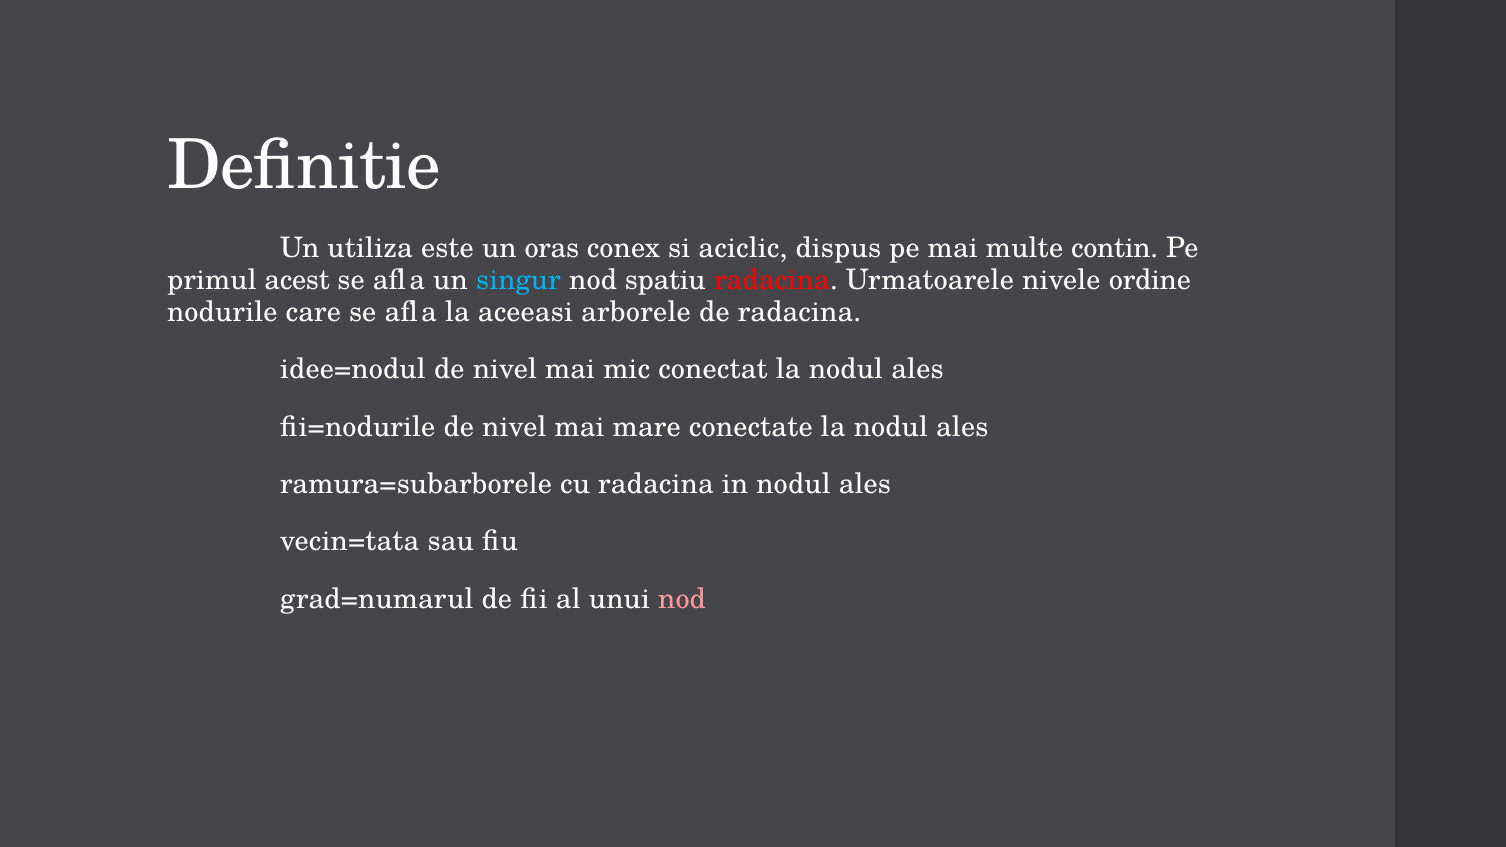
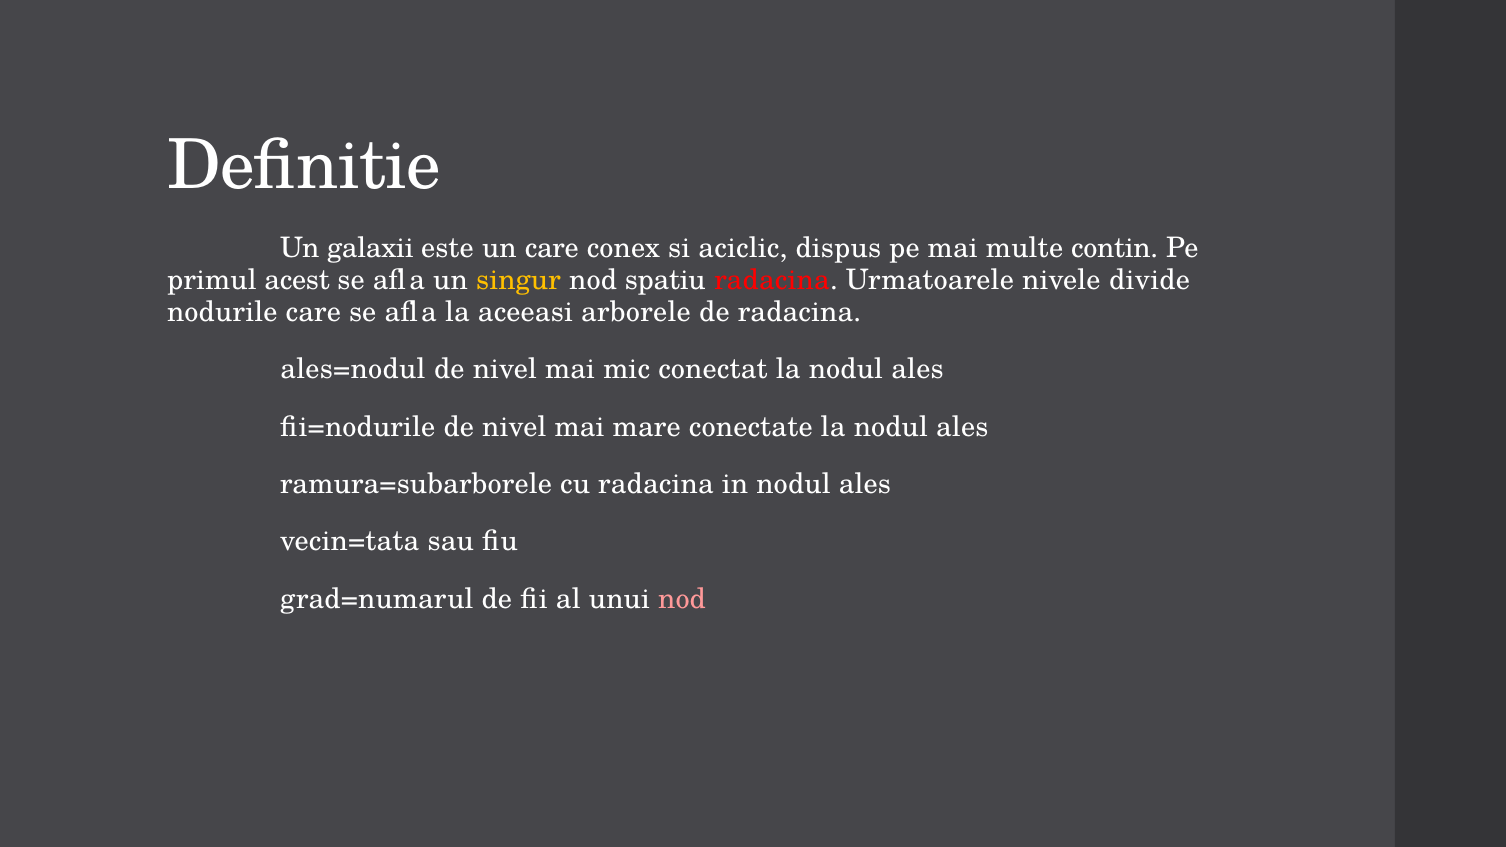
utiliza: utiliza -> galaxii
un oras: oras -> care
singur colour: light blue -> yellow
ordine: ordine -> divide
idee=nodul: idee=nodul -> ales=nodul
